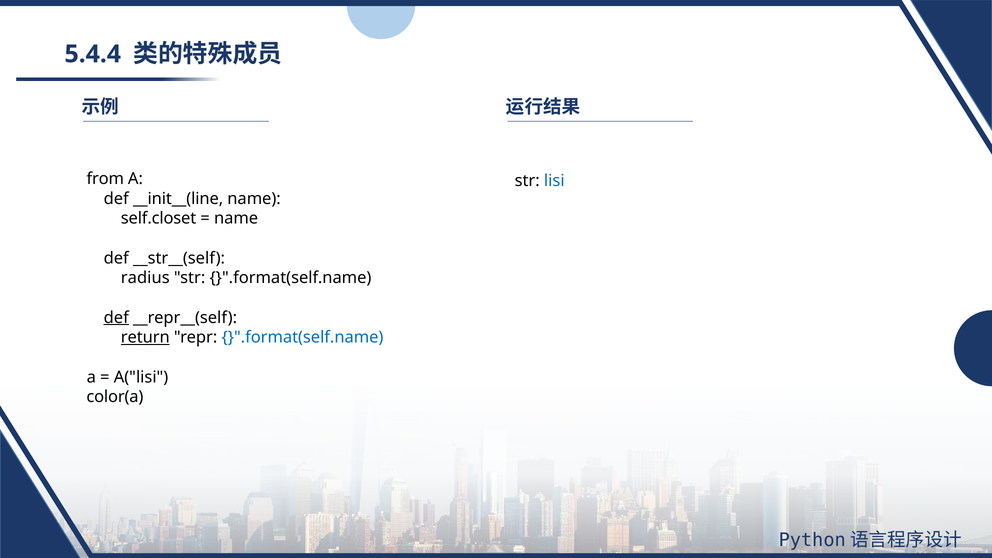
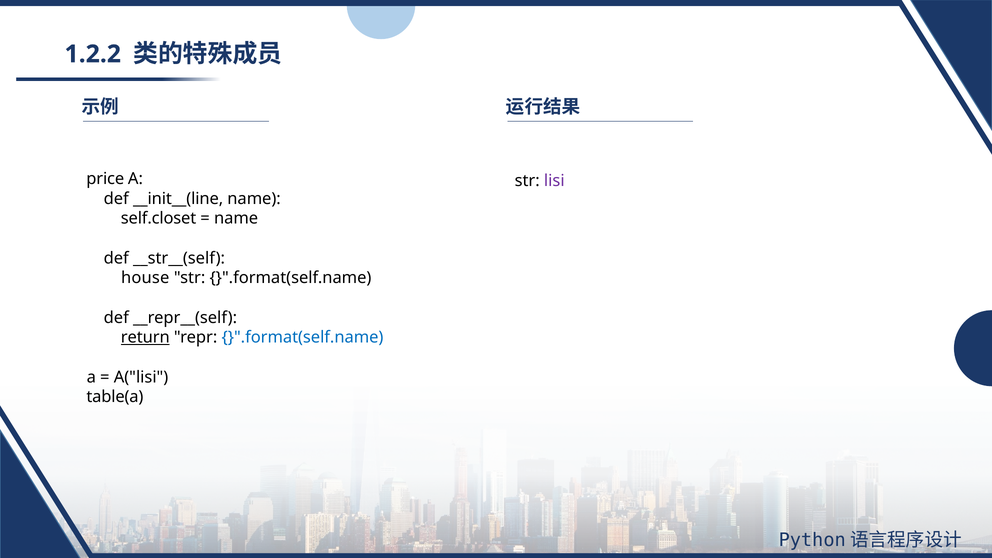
5.4.4: 5.4.4 -> 1.2.2
from: from -> price
lisi colour: blue -> purple
radius: radius -> house
def at (116, 318) underline: present -> none
color(a: color(a -> table(a
